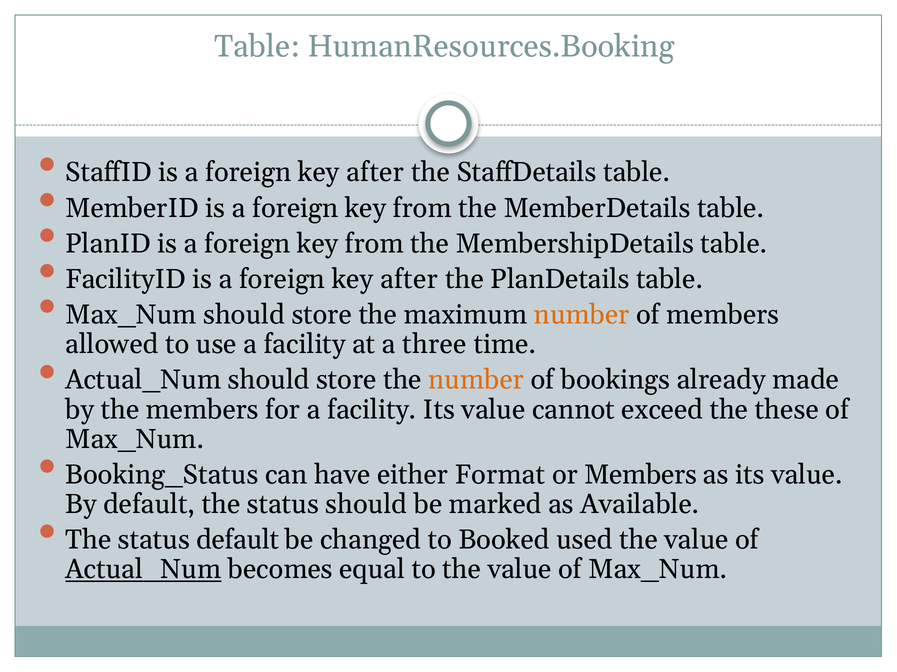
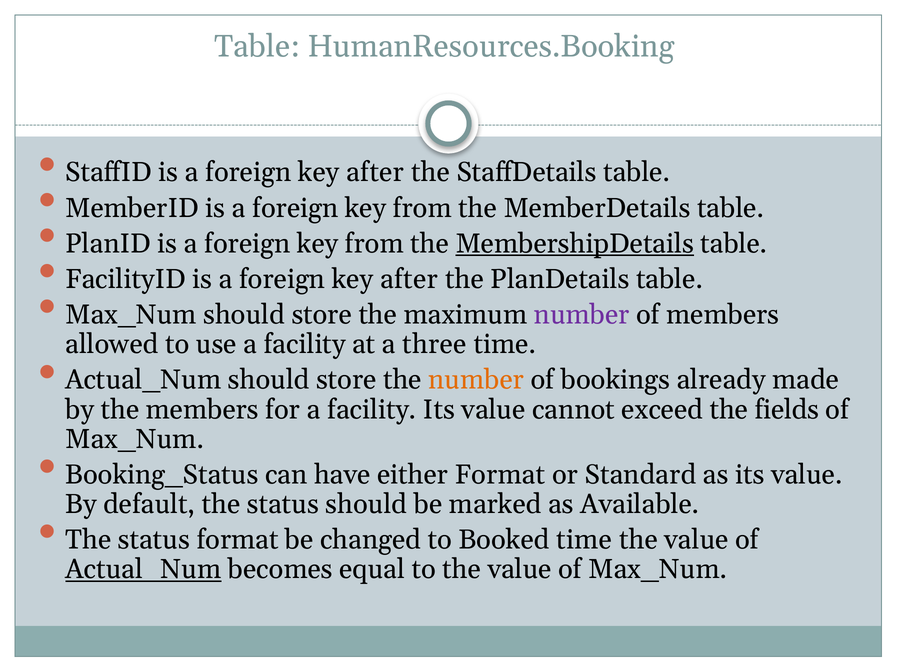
MembershipDetails underline: none -> present
number at (582, 315) colour: orange -> purple
these: these -> fields
or Members: Members -> Standard
status default: default -> format
Booked used: used -> time
